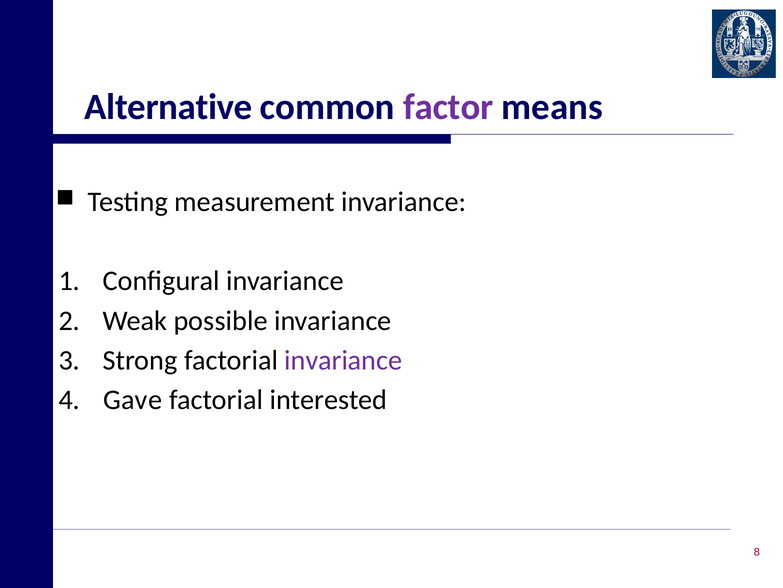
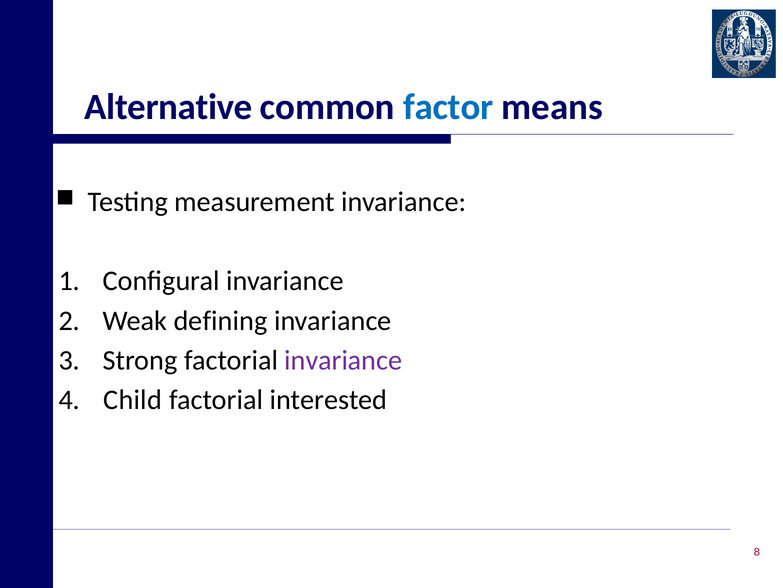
factor colour: purple -> blue
possible: possible -> defining
Gave: Gave -> Child
